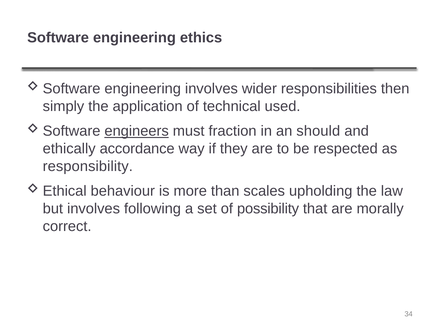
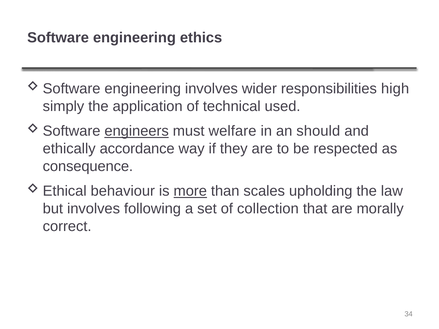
then: then -> high
fraction: fraction -> welfare
responsibility: responsibility -> consequence
more underline: none -> present
possibility: possibility -> collection
